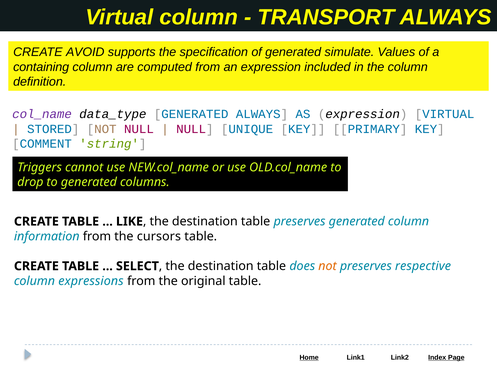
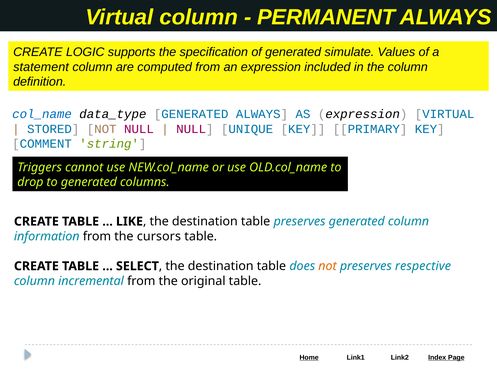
TRANSPORT: TRANSPORT -> PERMANENT
AVOID: AVOID -> LOGIC
containing: containing -> statement
col_name colour: purple -> blue
expressions: expressions -> incremental
